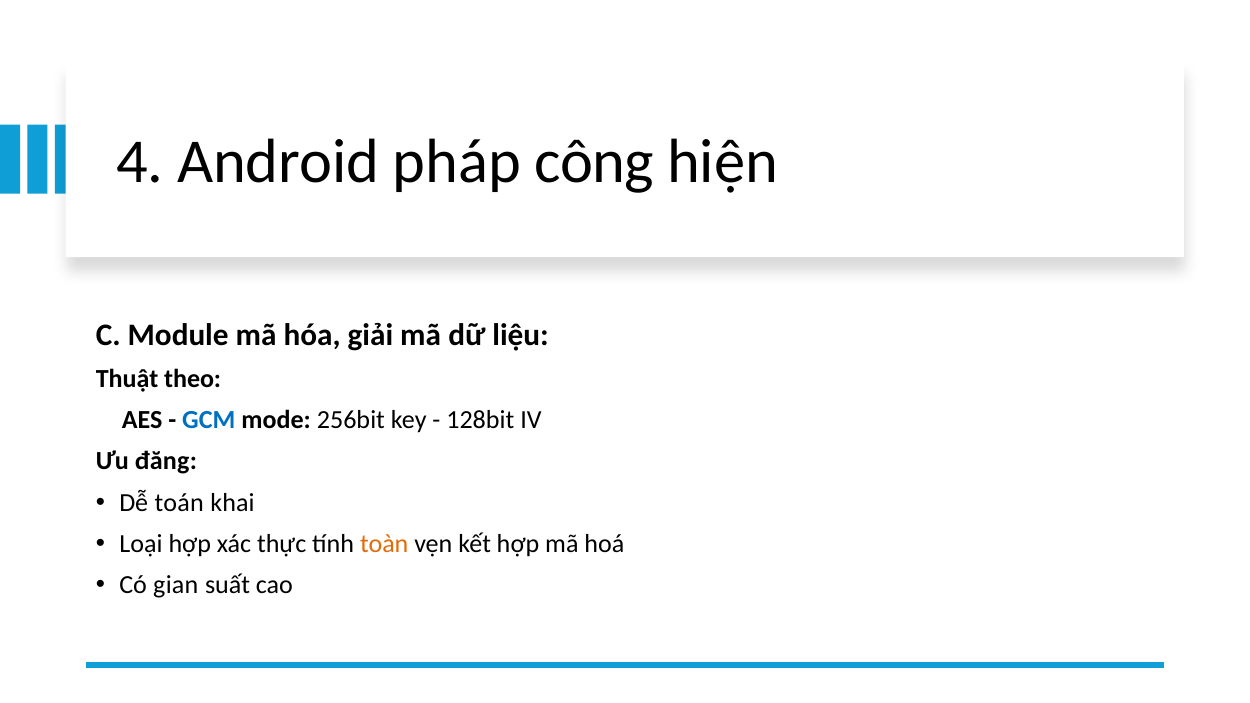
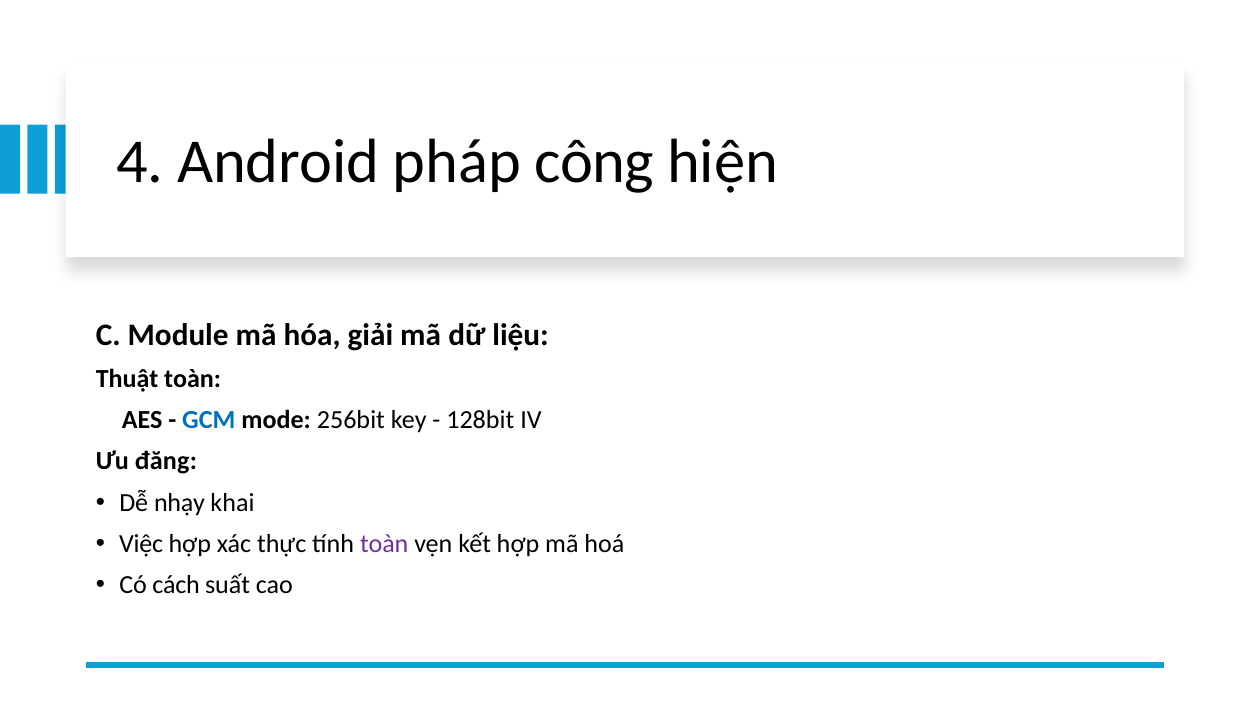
Thuật theo: theo -> toàn
toán: toán -> nhạy
Loại: Loại -> Việc
toàn at (384, 544) colour: orange -> purple
gian: gian -> cách
